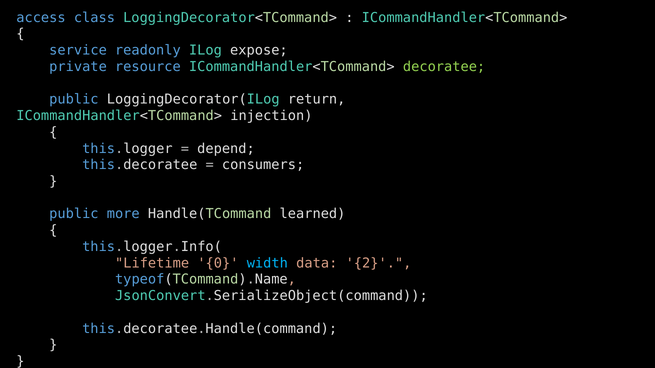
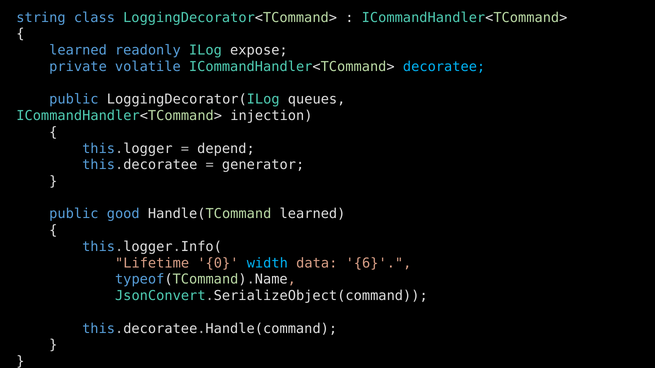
access: access -> string
service at (78, 50): service -> learned
resource: resource -> volatile
decoratee colour: light green -> light blue
return: return -> queues
consumers: consumers -> generator
more: more -> good
2: 2 -> 6
